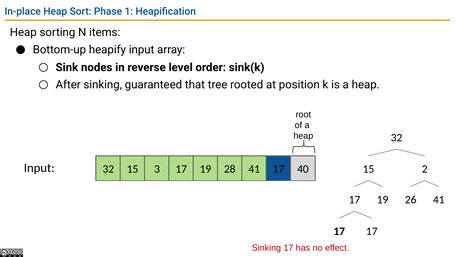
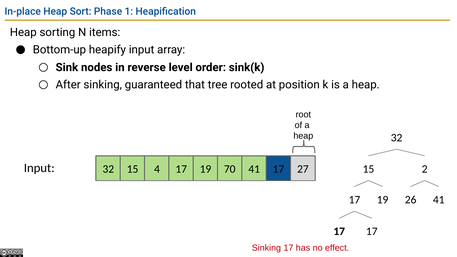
3: 3 -> 4
28: 28 -> 70
40: 40 -> 27
